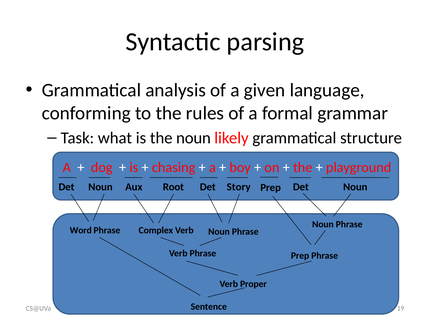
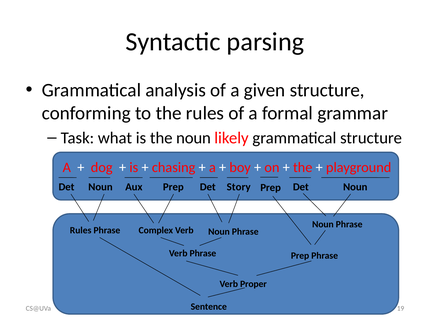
given language: language -> structure
Aux Root: Root -> Prep
Word at (81, 230): Word -> Rules
